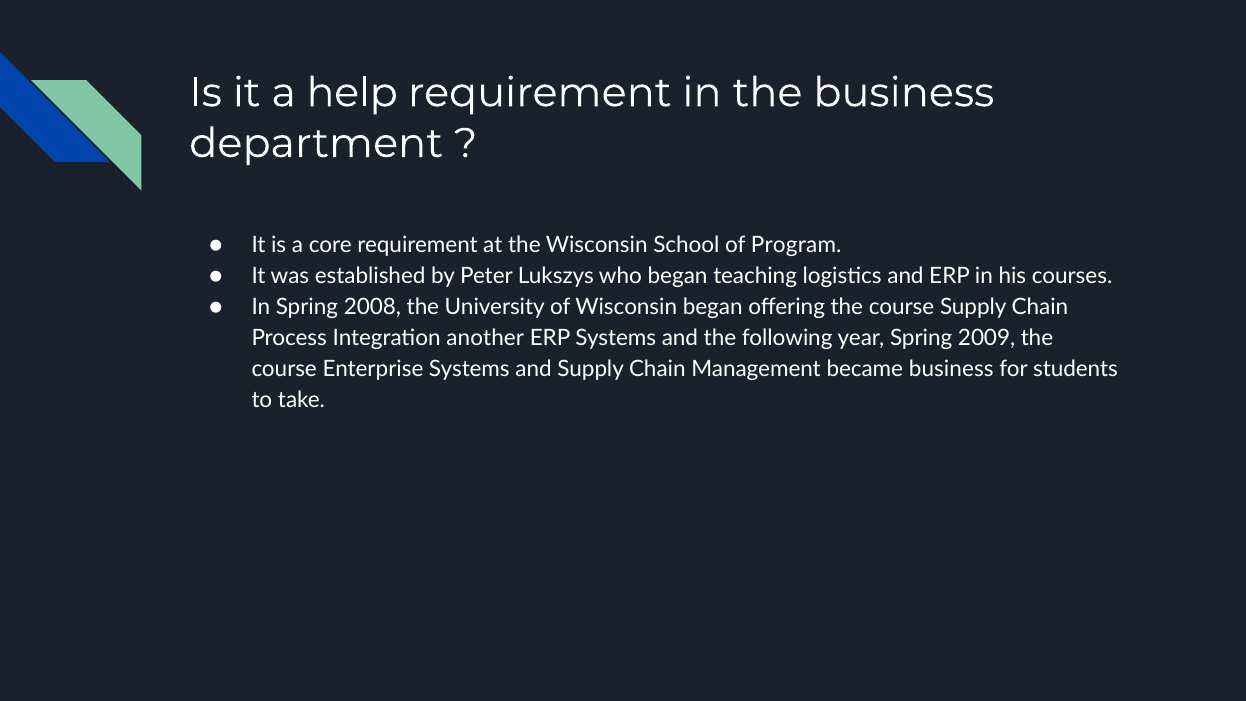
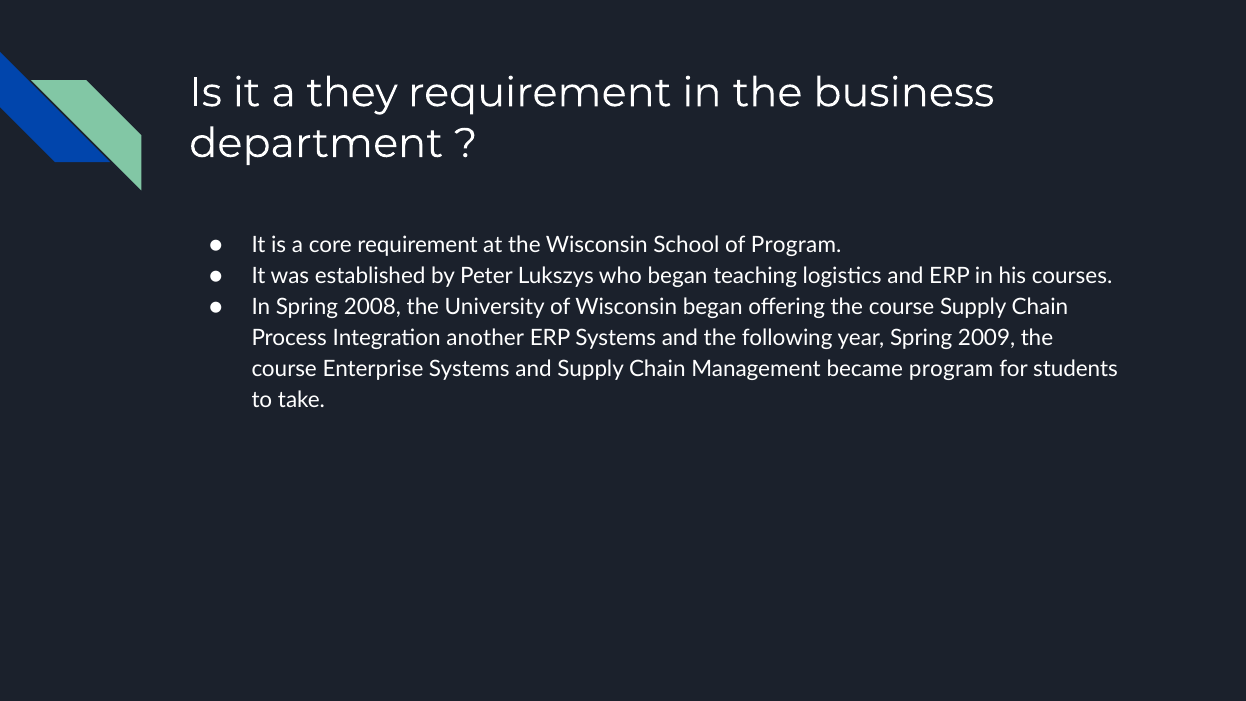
help: help -> they
became business: business -> program
